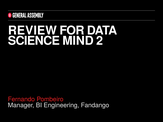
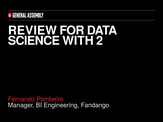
MIND: MIND -> WITH
